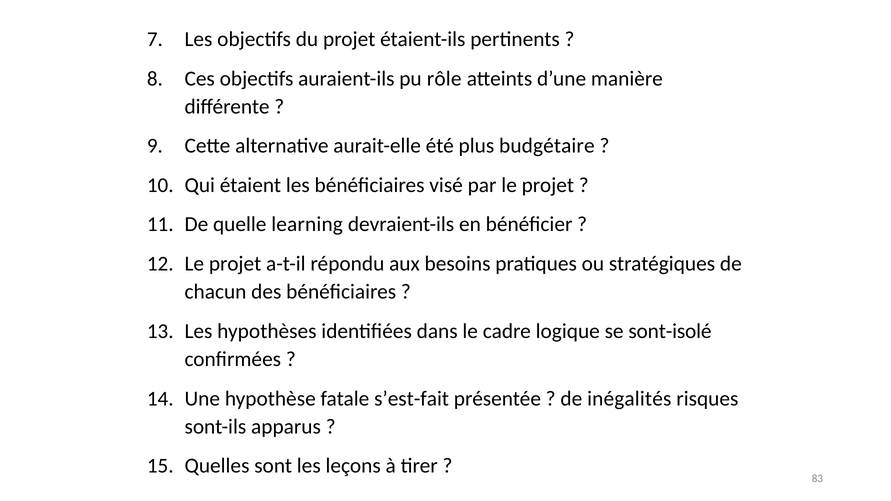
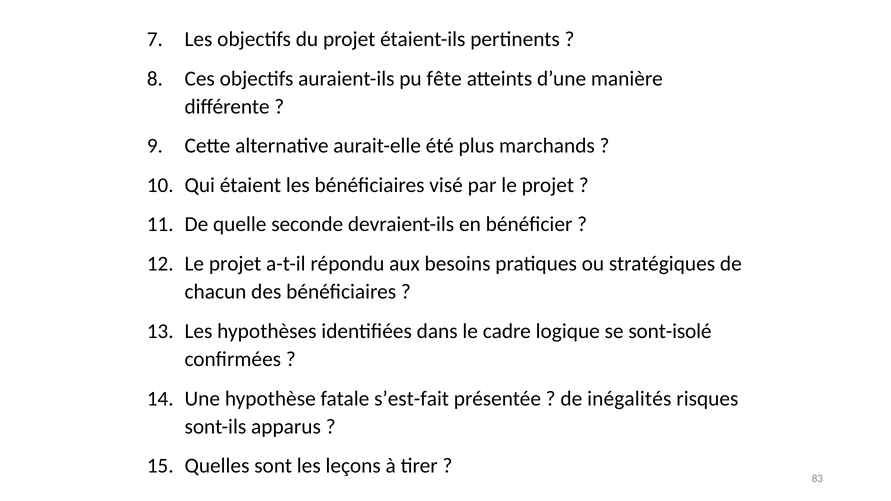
rôle: rôle -> fête
budgétaire: budgétaire -> marchands
learning: learning -> seconde
